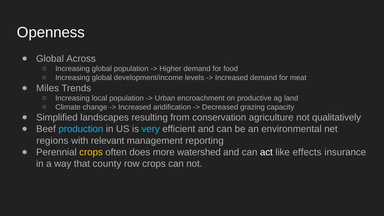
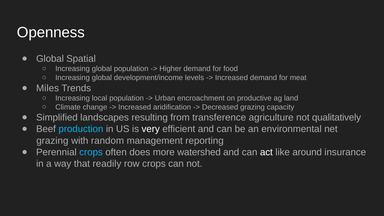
Across: Across -> Spatial
conservation: conservation -> transference
very colour: light blue -> white
regions at (52, 141): regions -> grazing
relevant: relevant -> random
crops at (91, 152) colour: yellow -> light blue
effects: effects -> around
county: county -> readily
